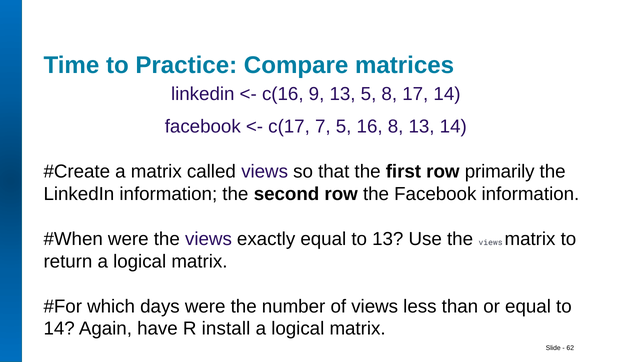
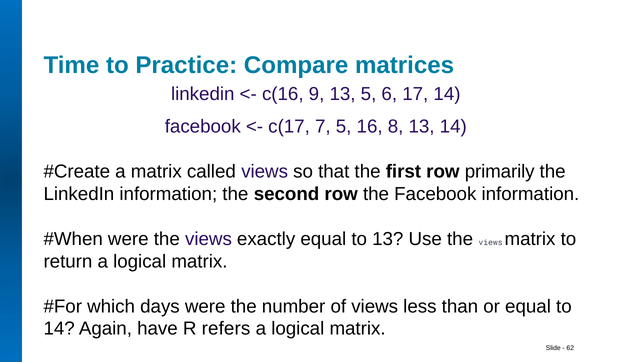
5 8: 8 -> 6
install: install -> refers
